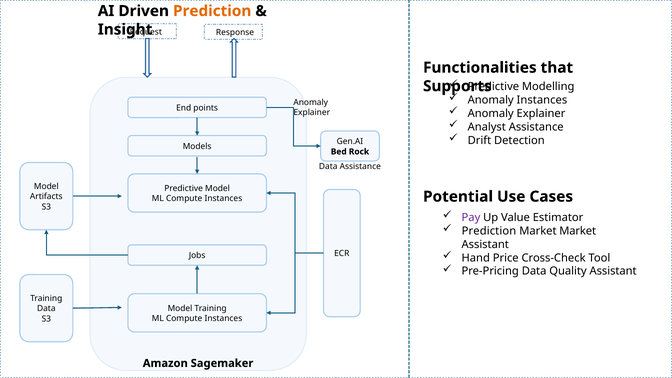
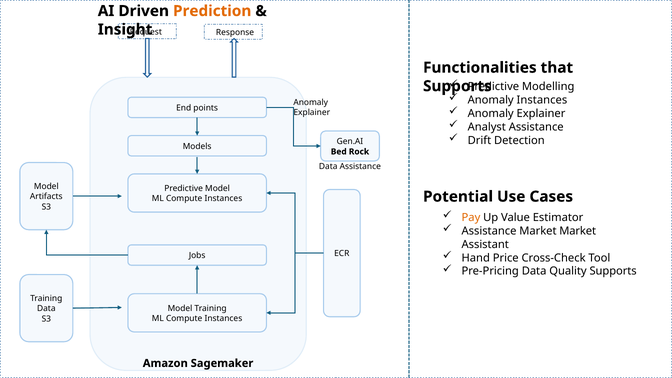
Pay colour: purple -> orange
Prediction at (489, 231): Prediction -> Assistance
Quality Assistant: Assistant -> Supports
